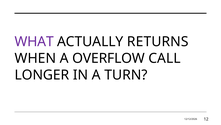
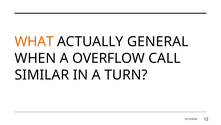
WHAT colour: purple -> orange
RETURNS: RETURNS -> GENERAL
LONGER: LONGER -> SIMILAR
